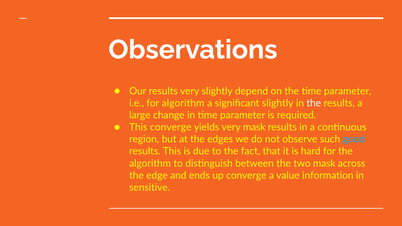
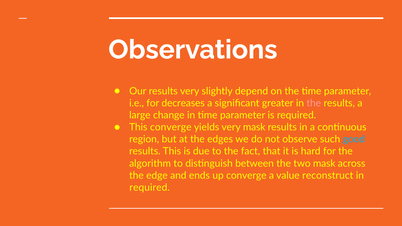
for algorithm: algorithm -> decreases
significant slightly: slightly -> greater
the at (314, 103) colour: white -> pink
information: information -> reconstruct
sensitive at (150, 188): sensitive -> required
